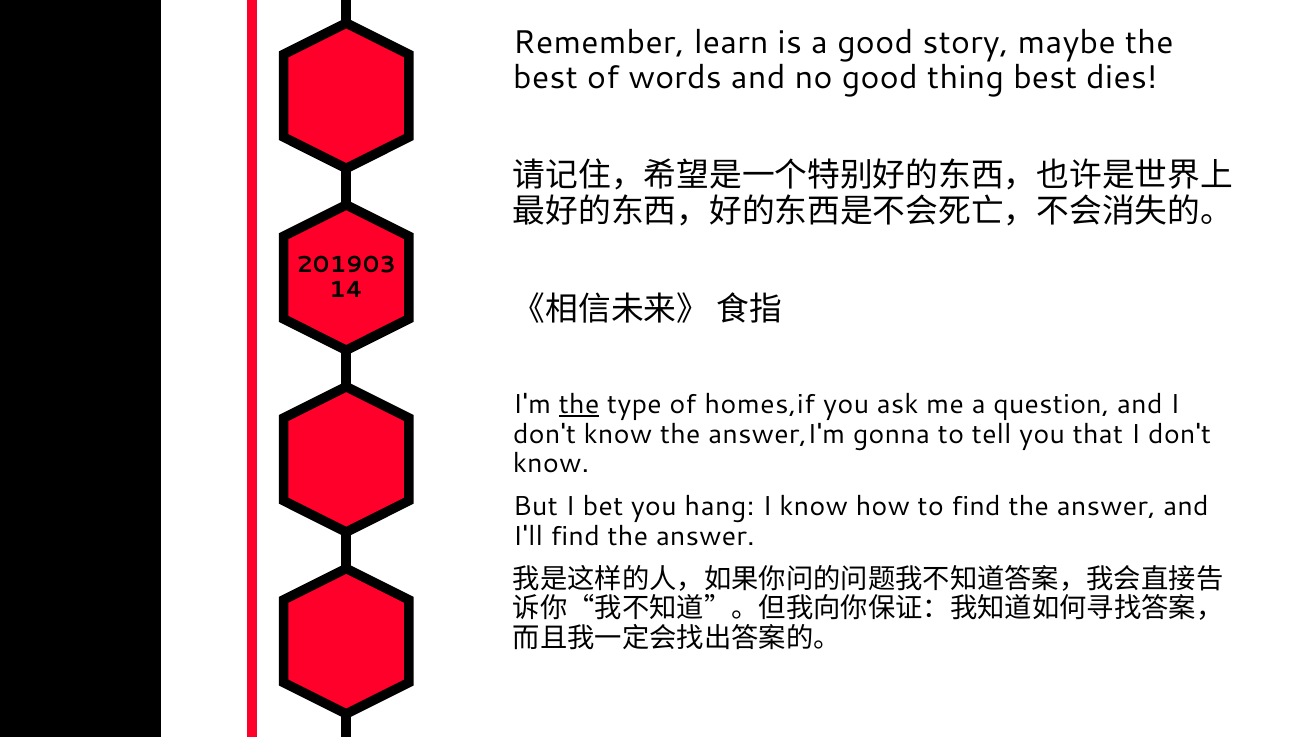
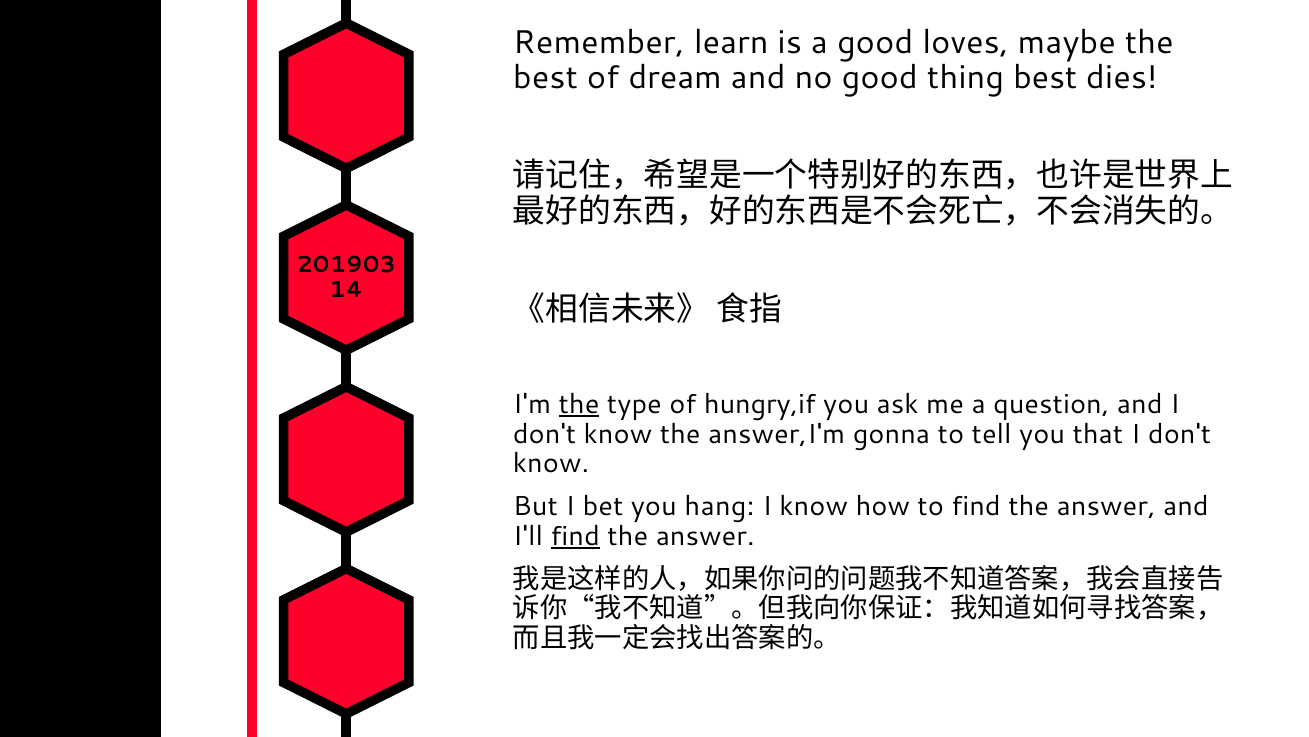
story: story -> loves
words: words -> dream
homes,if: homes,if -> hungry,if
find at (575, 536) underline: none -> present
